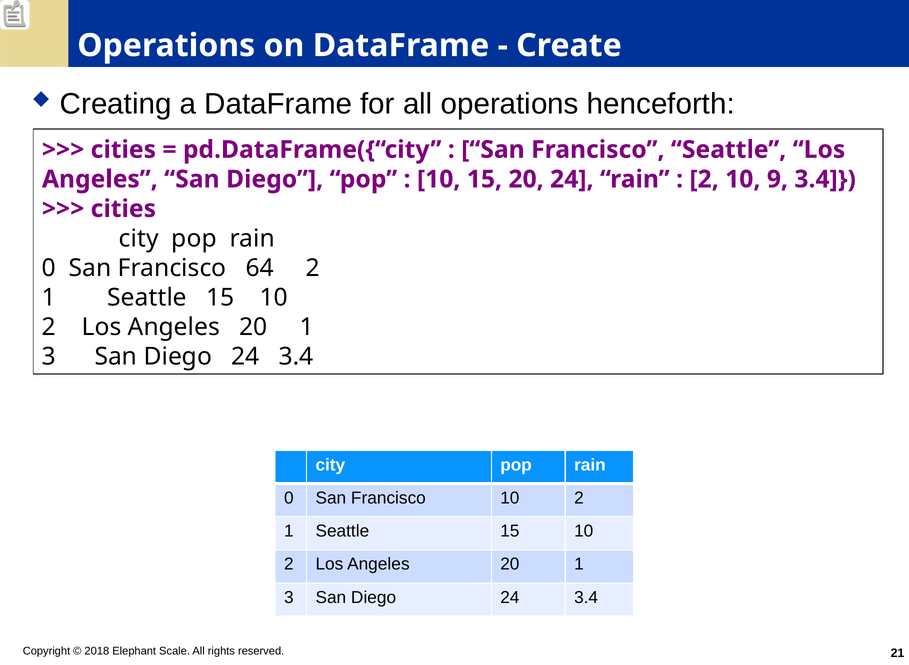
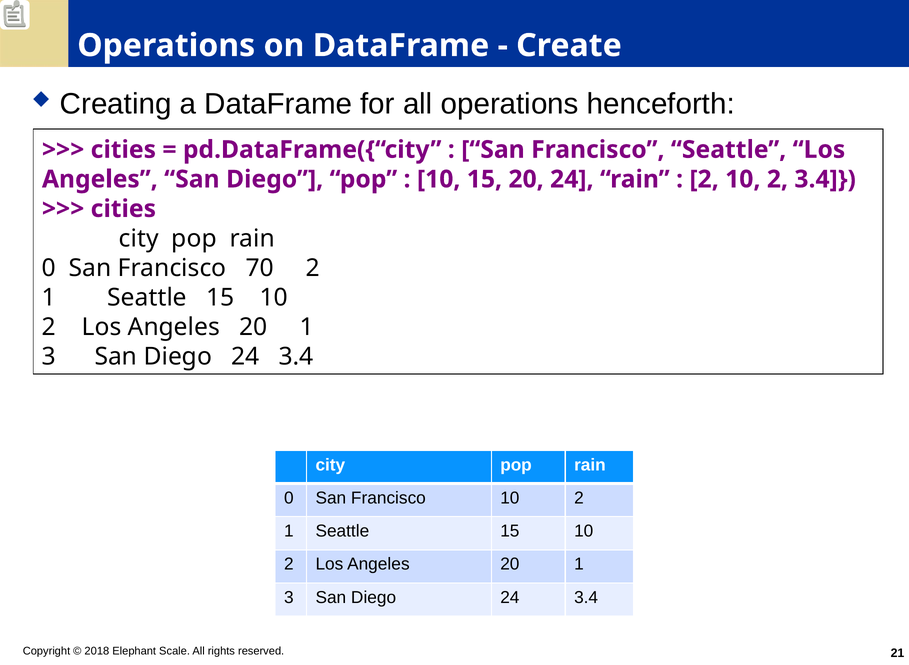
2 10 9: 9 -> 2
64: 64 -> 70
